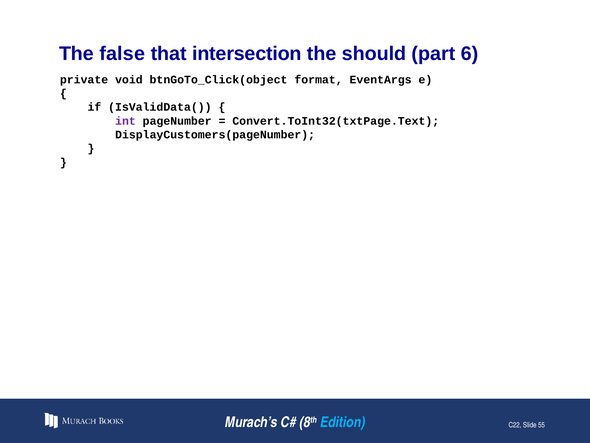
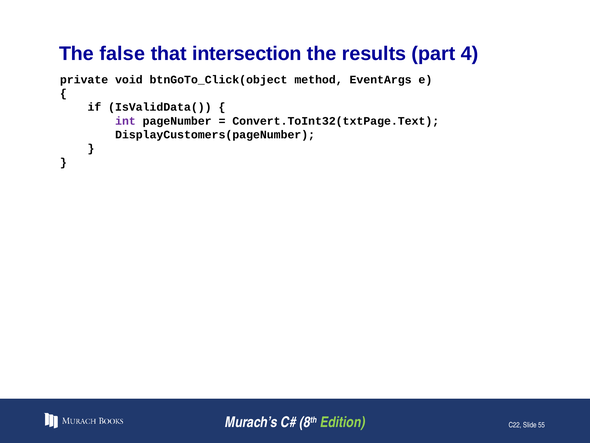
should: should -> results
6: 6 -> 4
format: format -> method
Edition colour: light blue -> light green
